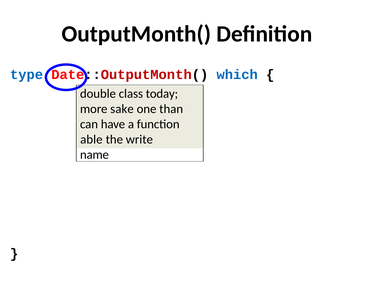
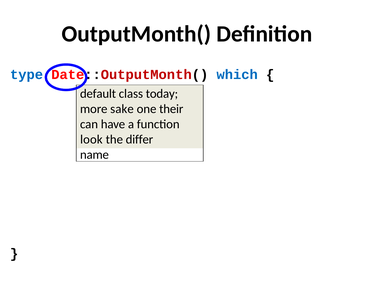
double: double -> default
than: than -> their
able: able -> look
write: write -> differ
